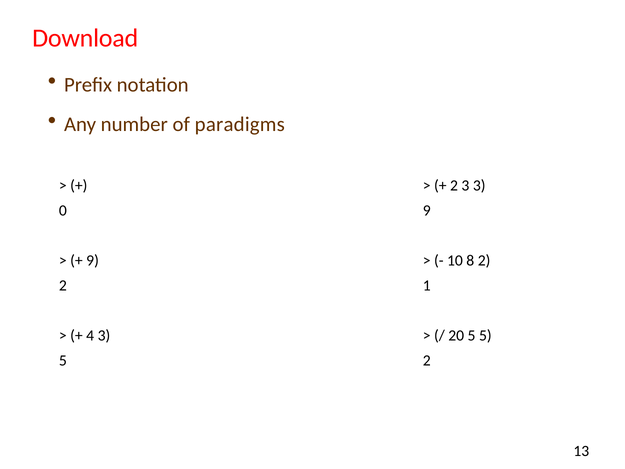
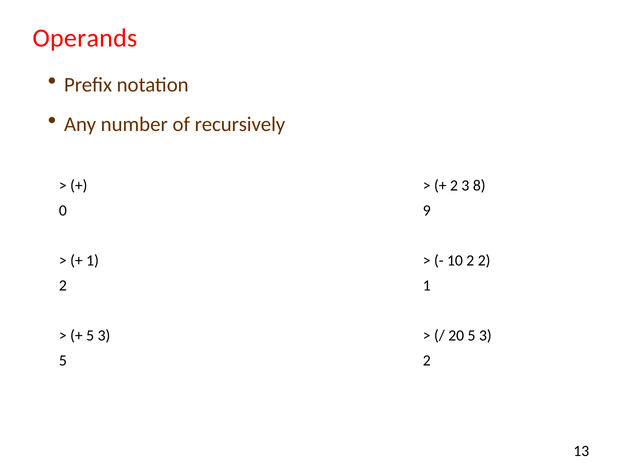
Download: Download -> Operands
paradigms: paradigms -> recursively
3 3: 3 -> 8
9 at (93, 260): 9 -> 1
10 8: 8 -> 2
4 at (90, 335): 4 -> 5
20 5 5: 5 -> 3
